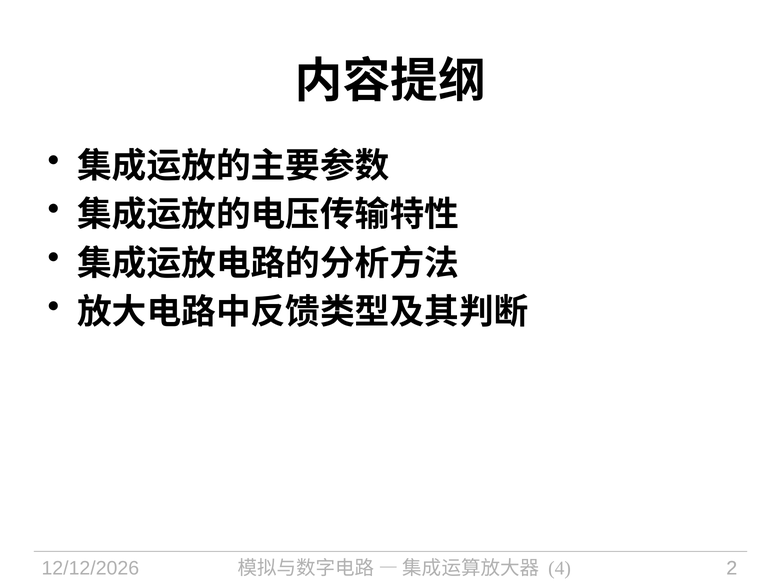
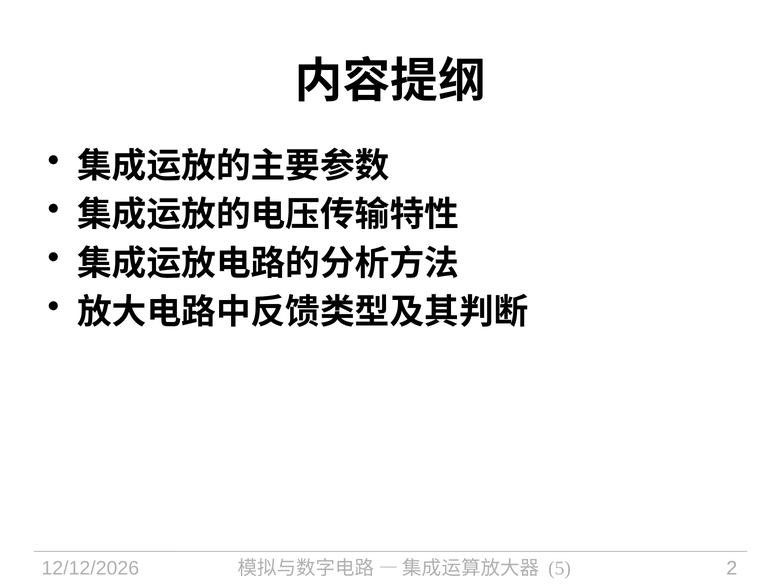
4: 4 -> 5
